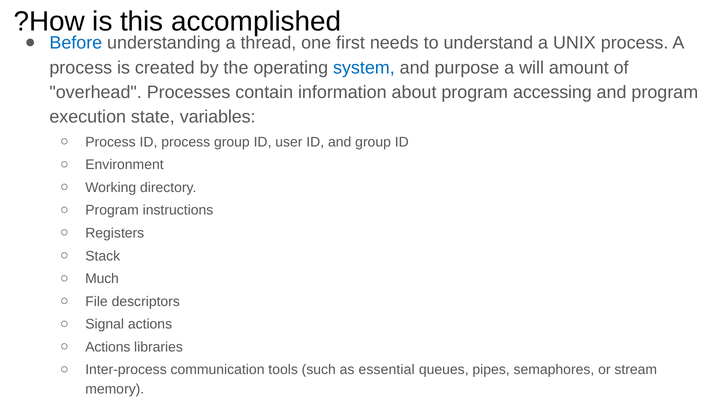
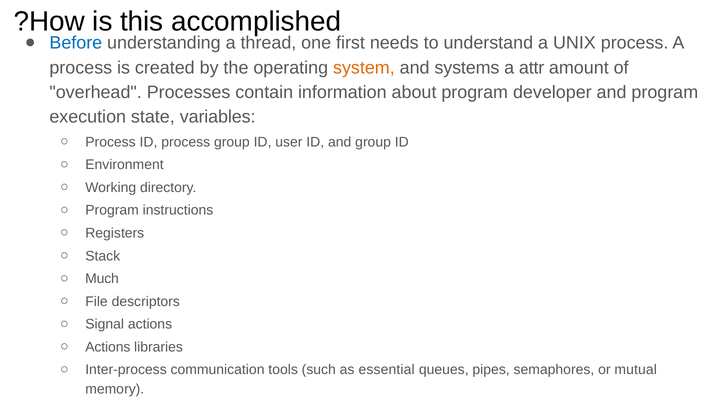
system colour: blue -> orange
purpose: purpose -> systems
will: will -> attr
accessing: accessing -> developer
stream: stream -> mutual
